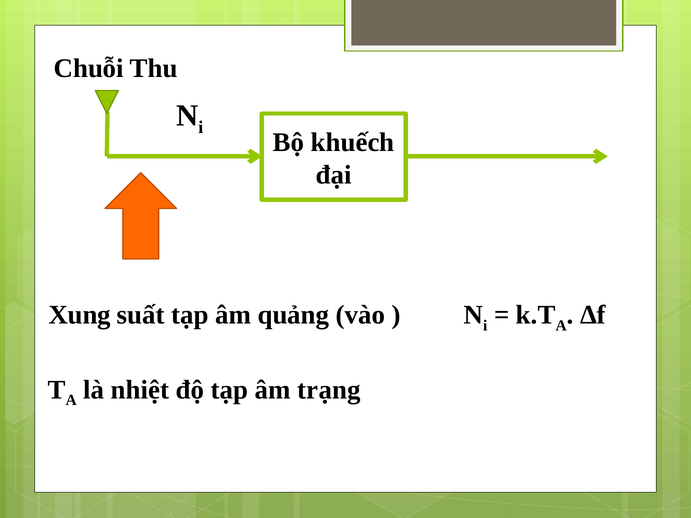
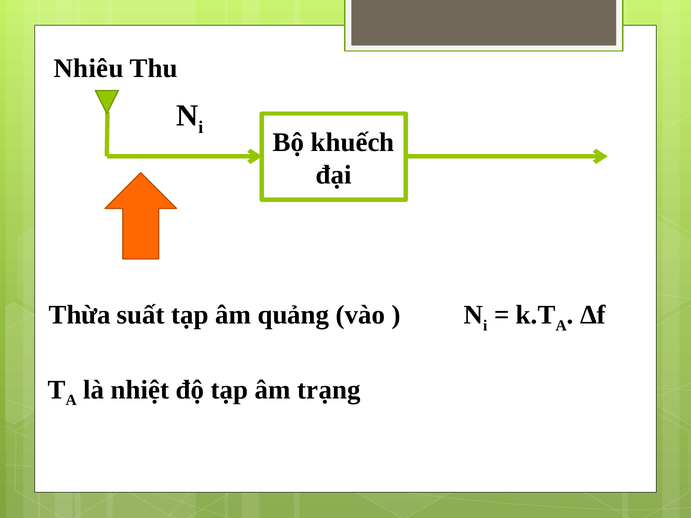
Chuỗi: Chuỗi -> Nhiêu
Xung: Xung -> Thừa
